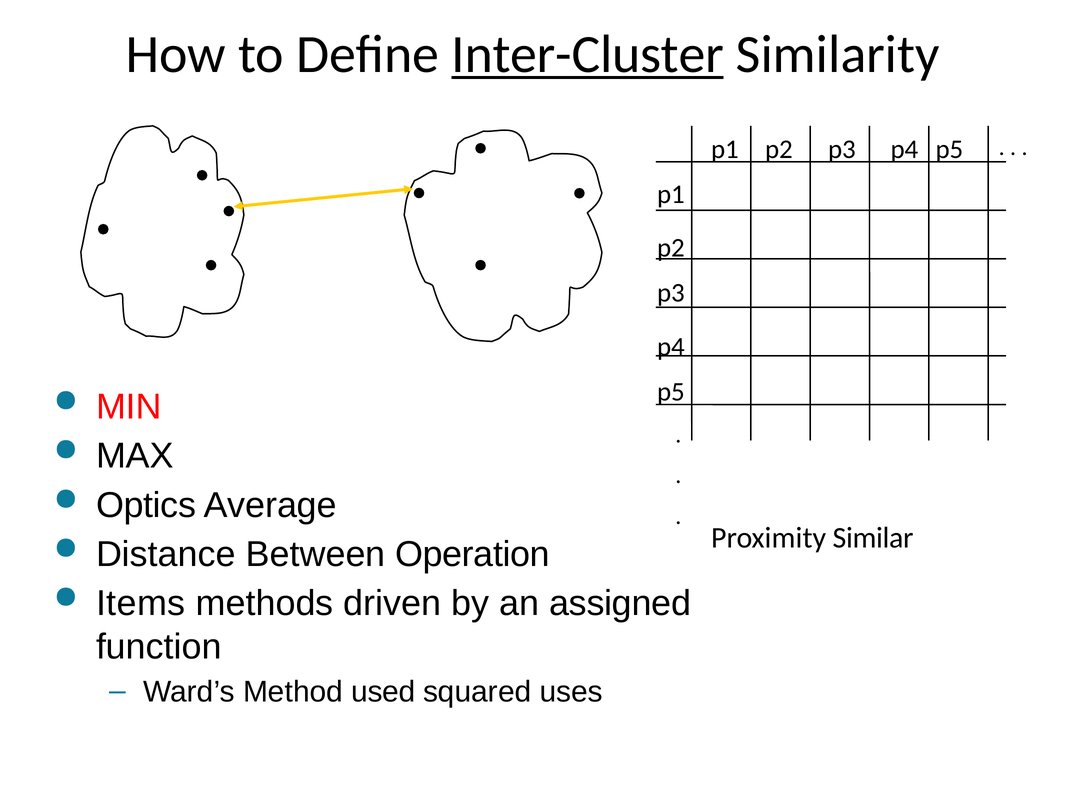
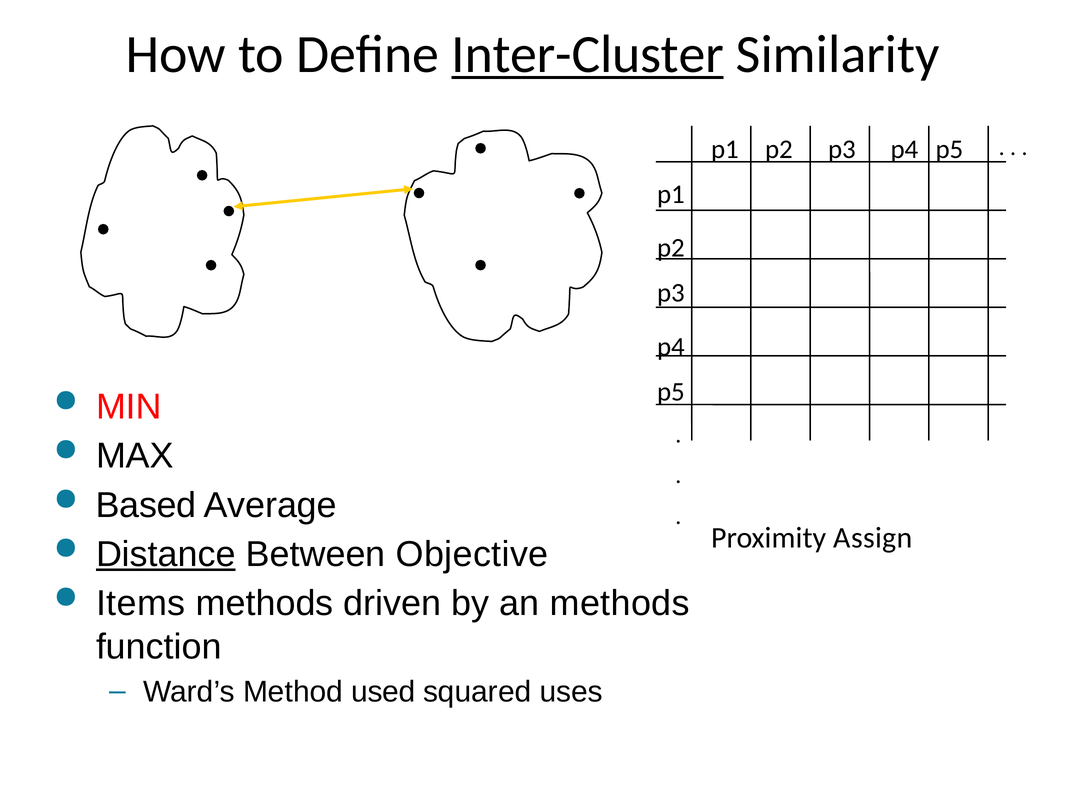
Optics: Optics -> Based
Similar: Similar -> Assign
Distance underline: none -> present
Operation: Operation -> Objective
an assigned: assigned -> methods
